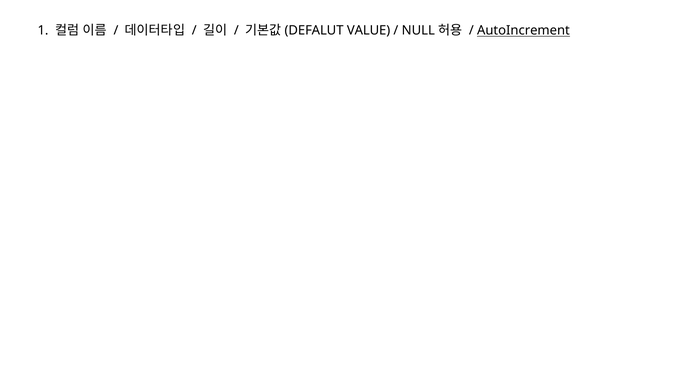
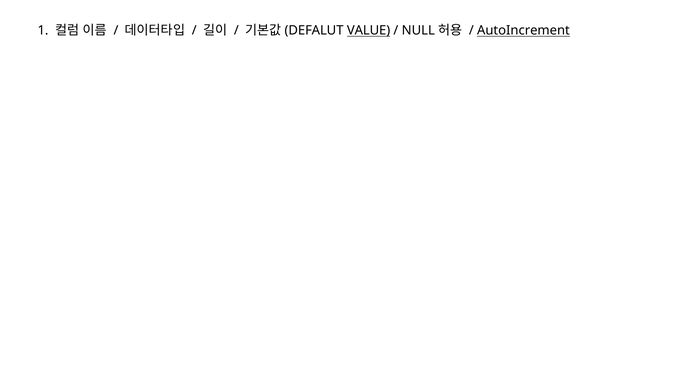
VALUE underline: none -> present
